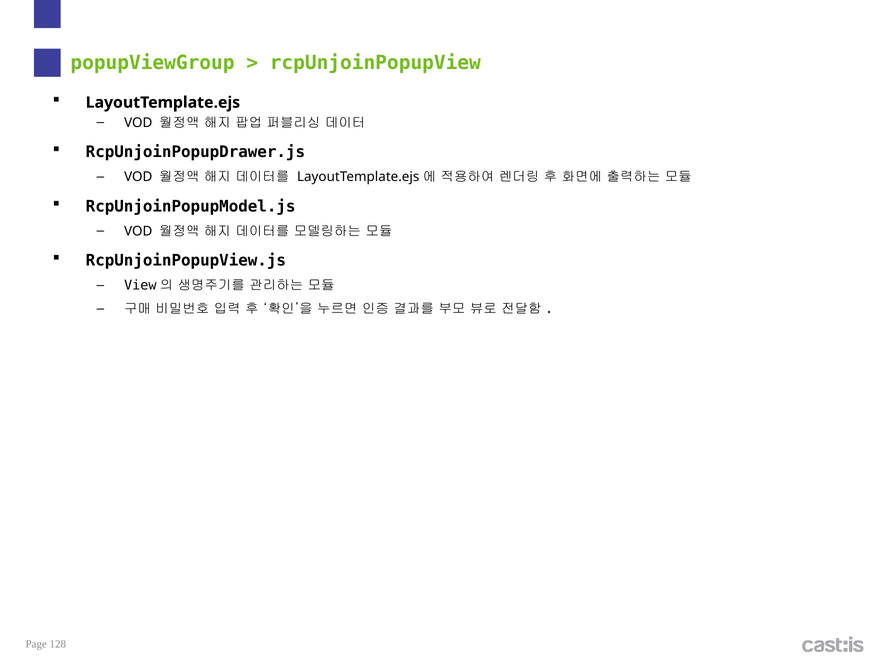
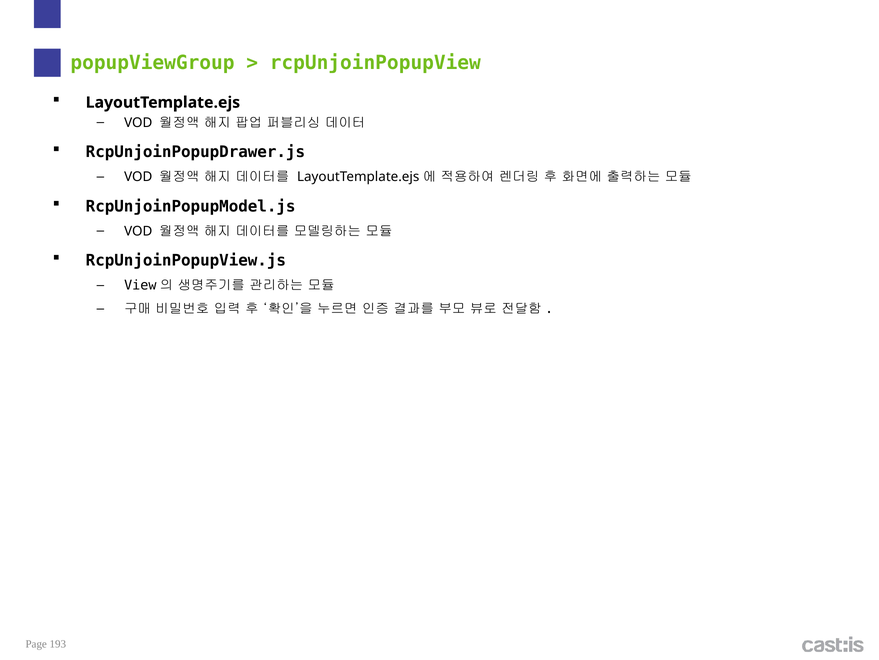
128: 128 -> 193
